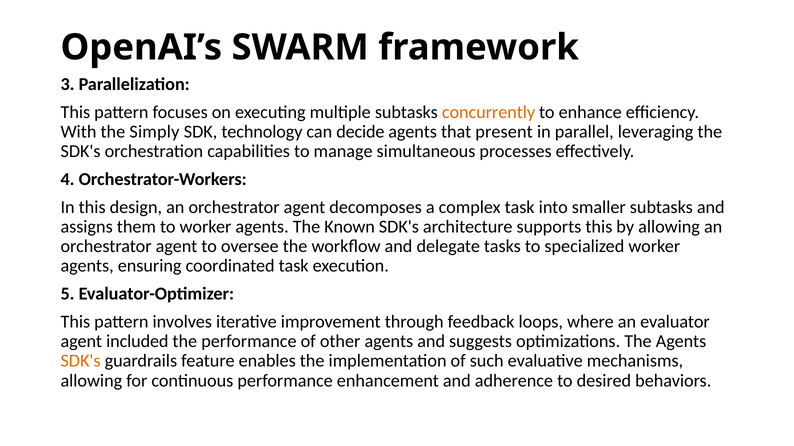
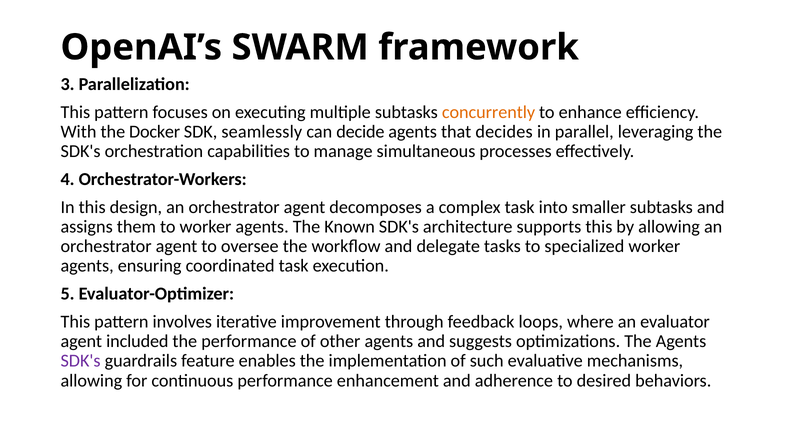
Simply: Simply -> Docker
technology: technology -> seamlessly
present: present -> decides
SDK's at (81, 361) colour: orange -> purple
